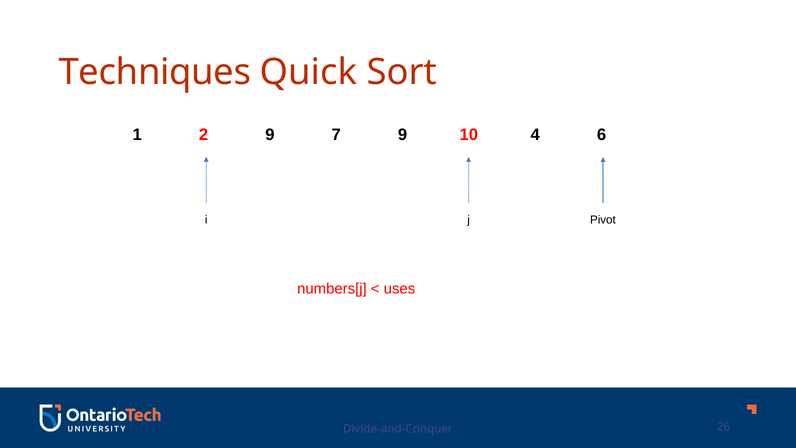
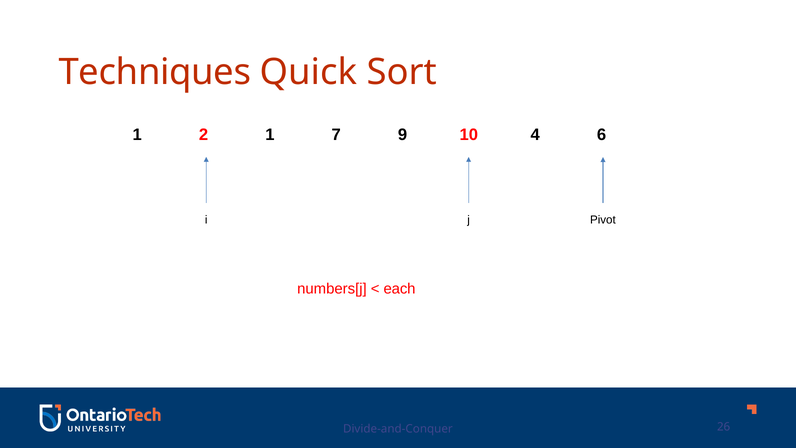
2 9: 9 -> 1
uses: uses -> each
